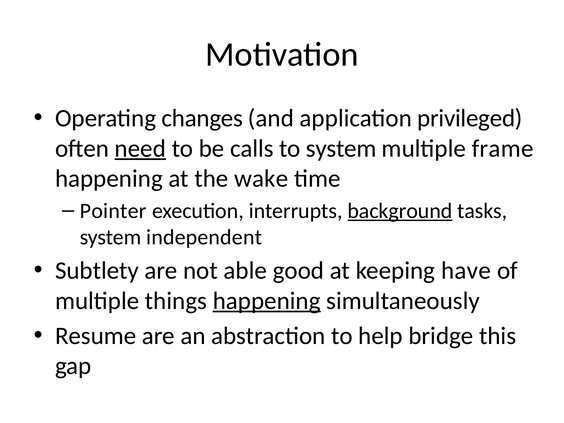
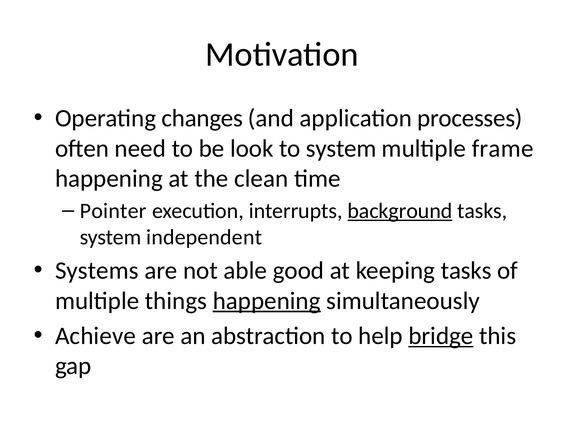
privileged: privileged -> processes
need underline: present -> none
calls: calls -> look
wake: wake -> clean
Subtlety: Subtlety -> Systems
keeping have: have -> tasks
Resume: Resume -> Achieve
bridge underline: none -> present
